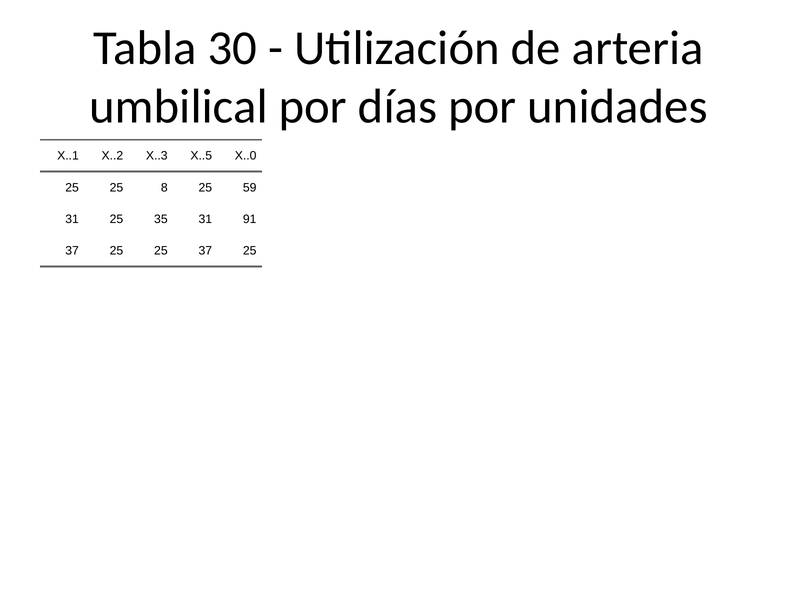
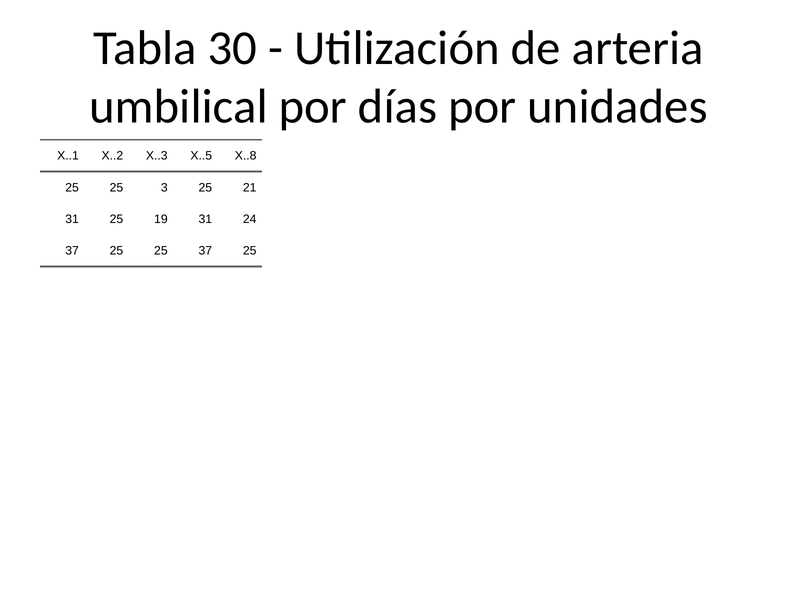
X..0: X..0 -> X..8
8: 8 -> 3
59: 59 -> 21
35: 35 -> 19
91: 91 -> 24
